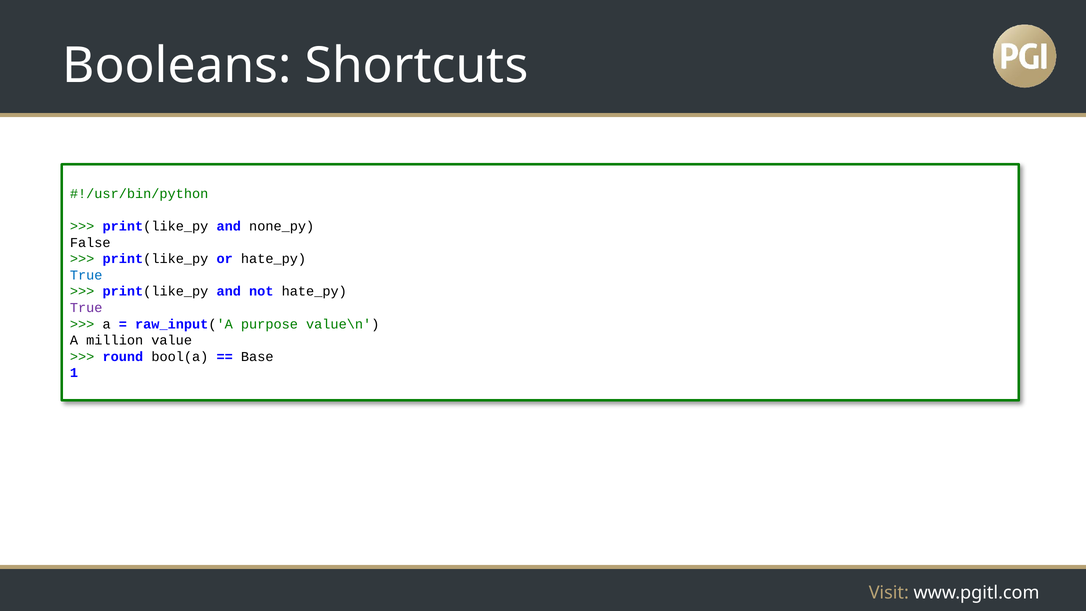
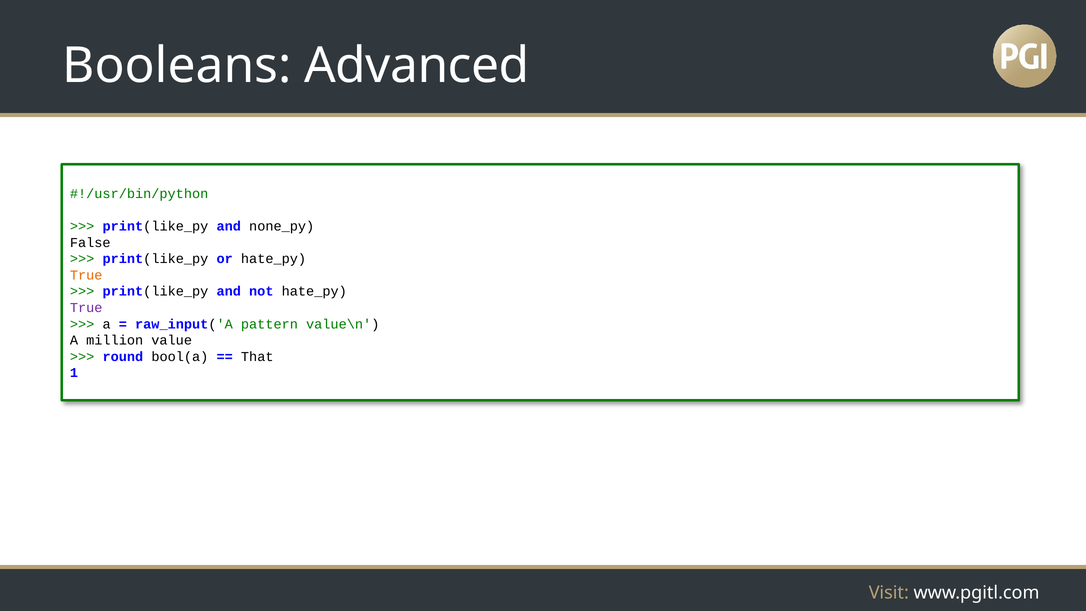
Shortcuts: Shortcuts -> Advanced
True at (86, 275) colour: blue -> orange
purpose: purpose -> pattern
Base: Base -> That
